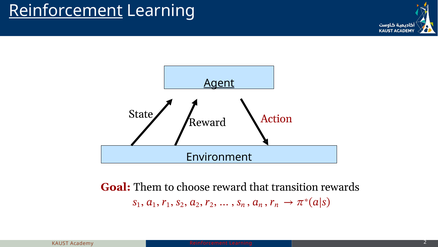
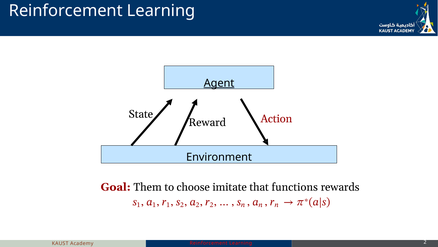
Reinforcement at (66, 11) underline: present -> none
choose reward: reward -> imitate
transition: transition -> functions
